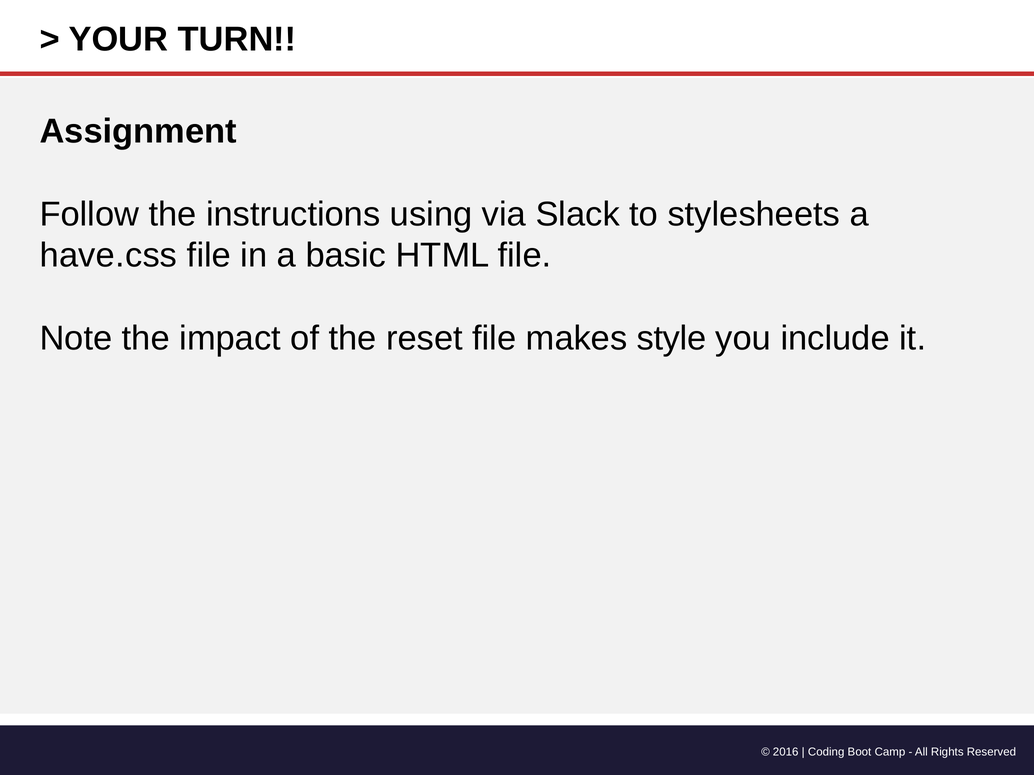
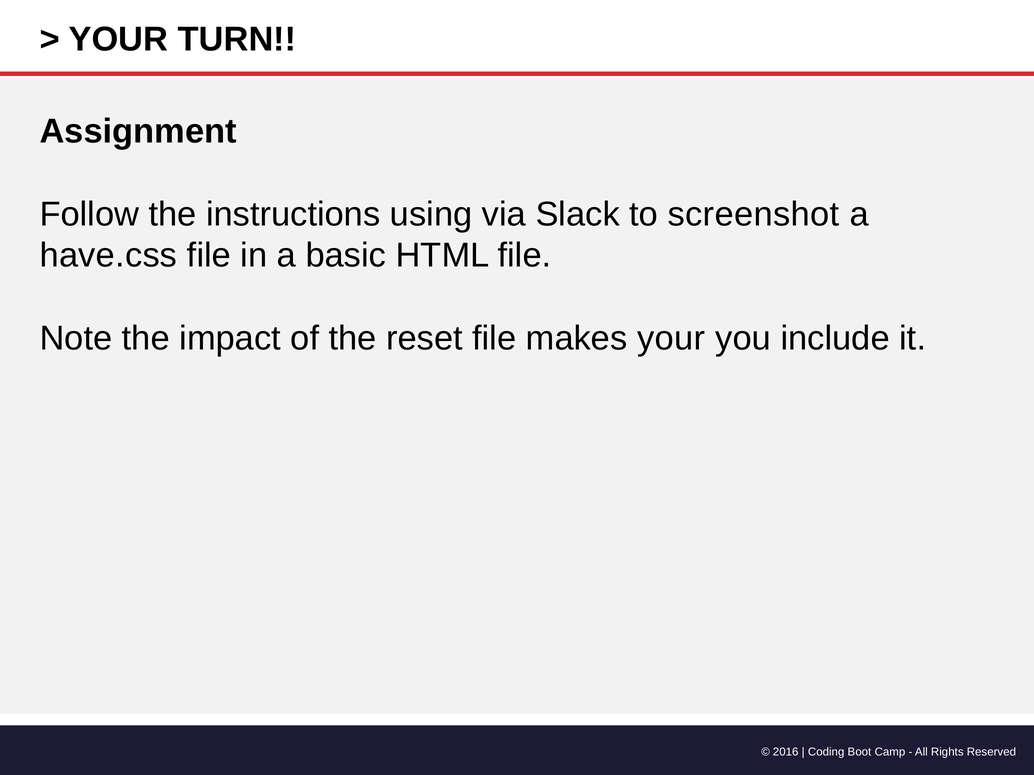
stylesheets: stylesheets -> screenshot
makes style: style -> your
